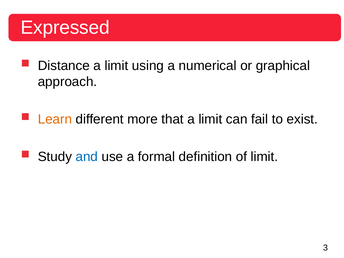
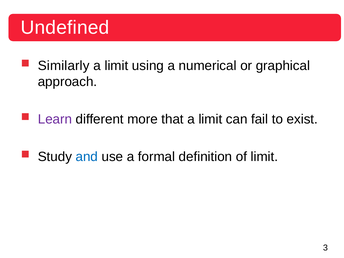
Expressed: Expressed -> Undefined
Distance: Distance -> Similarly
Learn colour: orange -> purple
